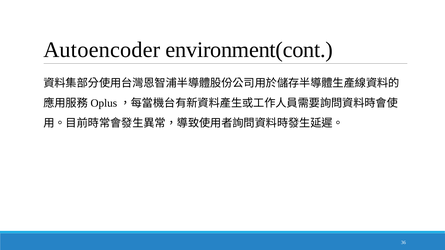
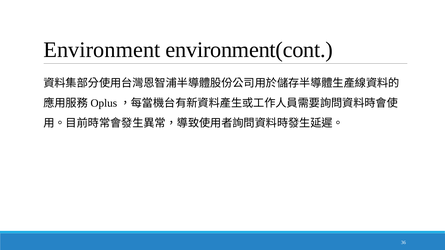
Autoencoder: Autoencoder -> Environment
